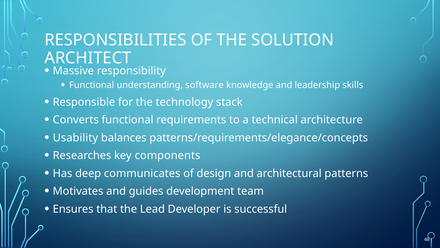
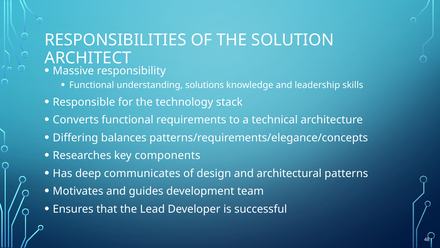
software: software -> solutions
Usability: Usability -> Differing
